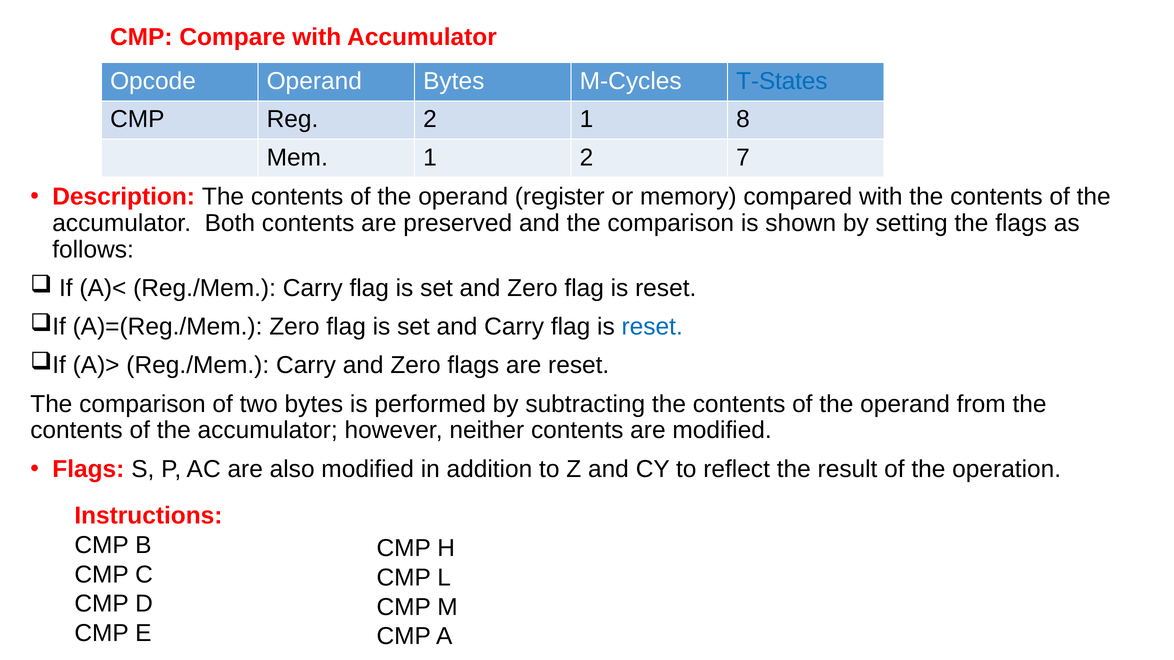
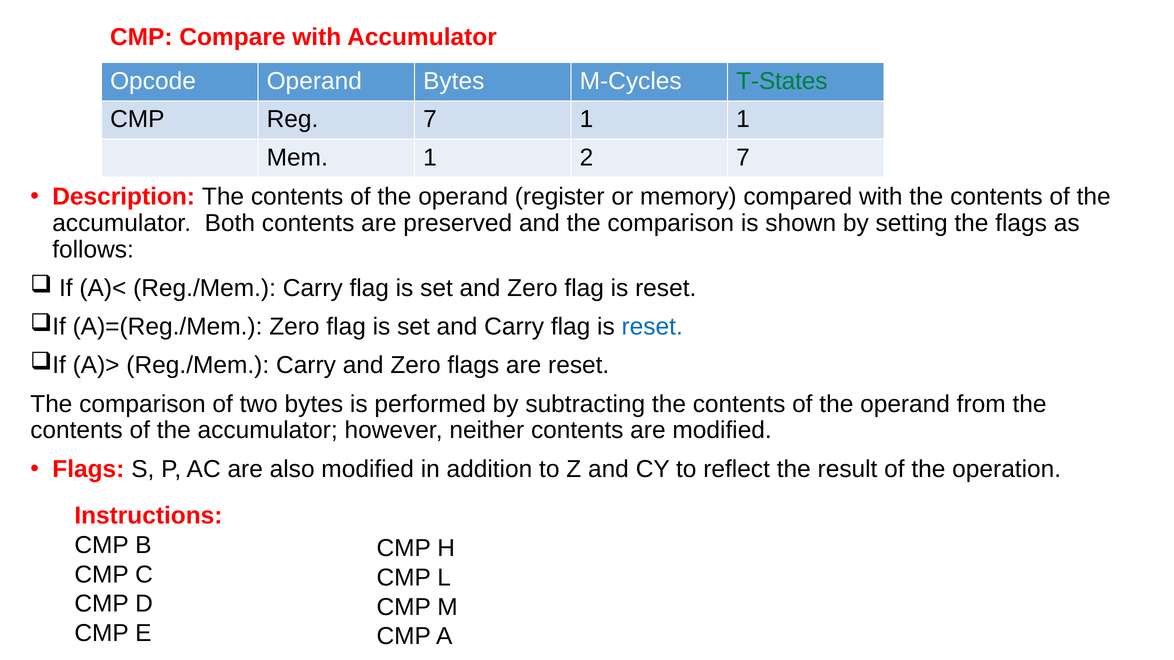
T-States colour: blue -> green
Reg 2: 2 -> 7
1 8: 8 -> 1
